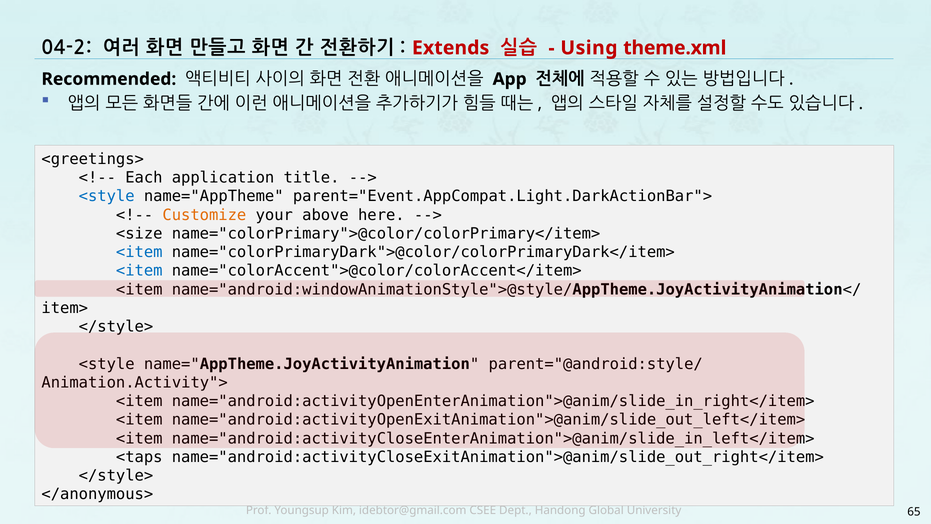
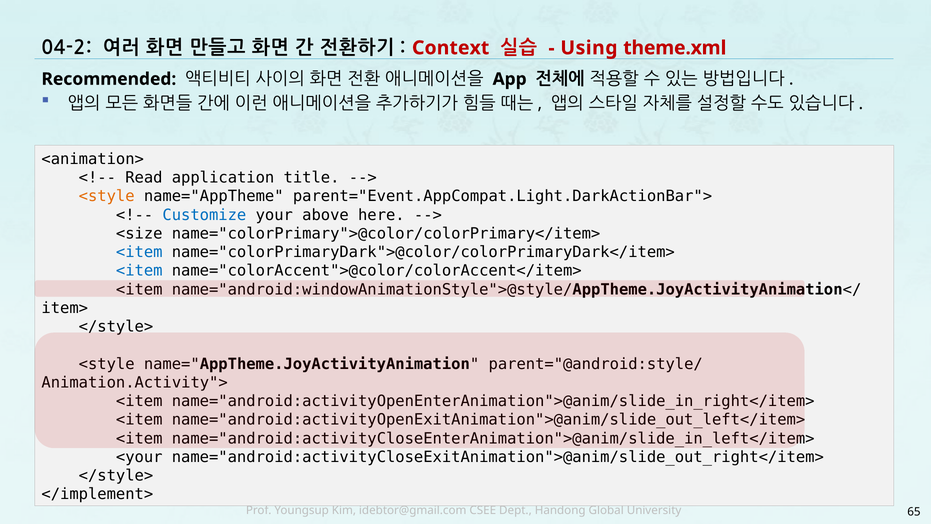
Extends: Extends -> Context
<greetings>: <greetings> -> <animation>
Each: Each -> Read
<style at (107, 196) colour: blue -> orange
Customize colour: orange -> blue
<taps: <taps -> <your
</anonymous>: </anonymous> -> </implement>
